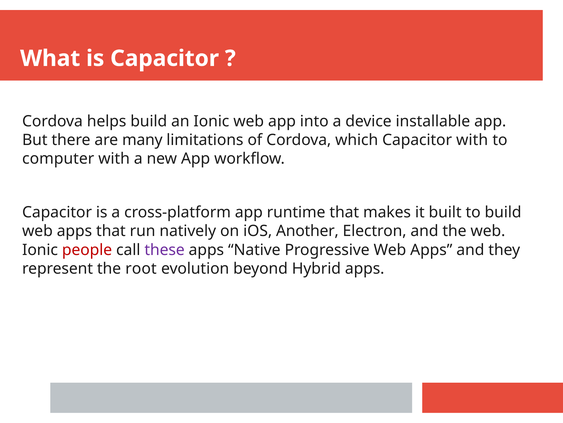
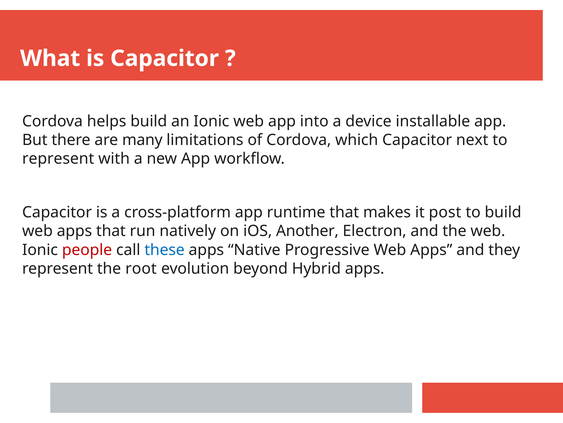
Capacitor with: with -> next
computer at (58, 158): computer -> represent
built: built -> post
these colour: purple -> blue
